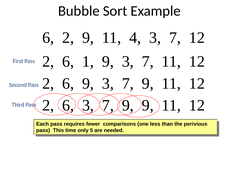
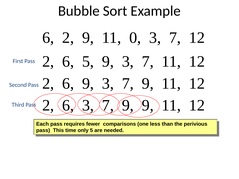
4: 4 -> 0
6 1: 1 -> 5
